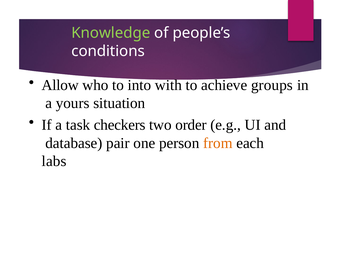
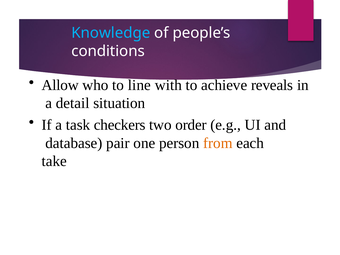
Knowledge colour: light green -> light blue
into: into -> line
groups: groups -> reveals
yours: yours -> detail
labs: labs -> take
